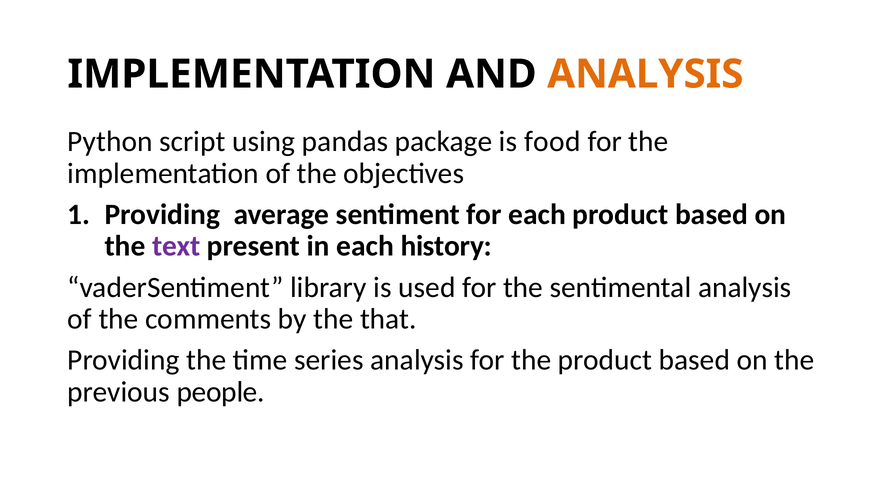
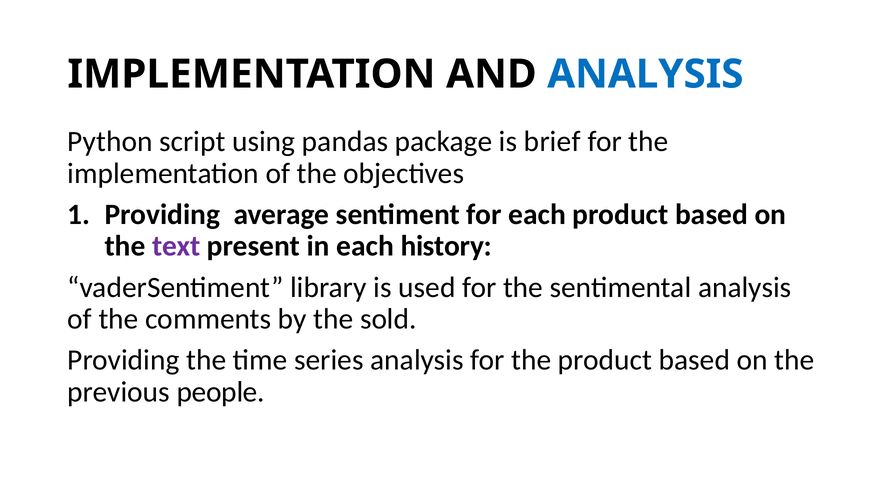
ANALYSIS at (645, 74) colour: orange -> blue
food: food -> brief
that: that -> sold
